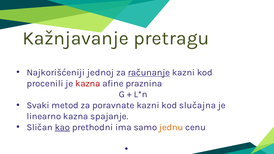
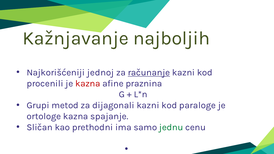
pretragu: pretragu -> najboljih
Svaki: Svaki -> Grupi
poravnate: poravnate -> dijagonali
slučajna: slučajna -> paraloge
linearno: linearno -> ortologe
kao underline: present -> none
jednu colour: orange -> green
